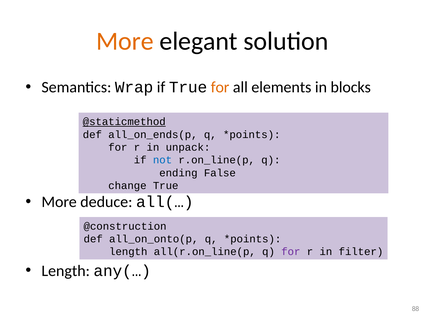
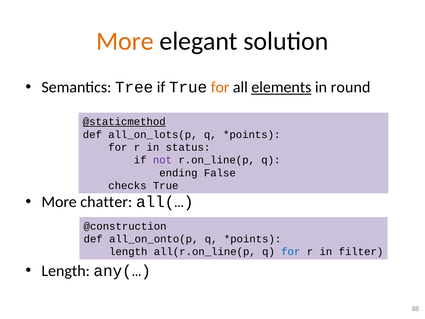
Wrap: Wrap -> Tree
elements underline: none -> present
blocks: blocks -> round
all_on_ends(p: all_on_ends(p -> all_on_lots(p
unpack: unpack -> status
not colour: blue -> purple
change: change -> checks
deduce: deduce -> chatter
for at (291, 252) colour: purple -> blue
